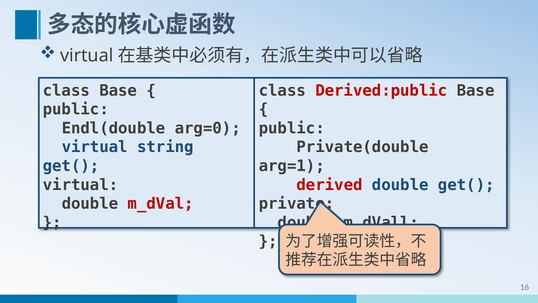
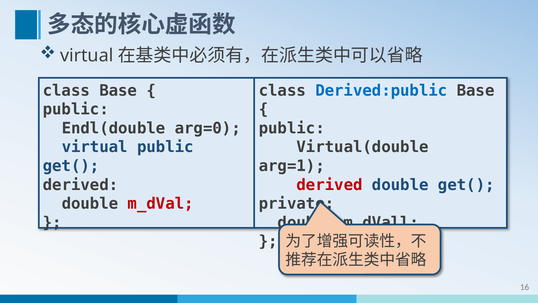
Derived:public colour: red -> blue
virtual string: string -> public
Private(double: Private(double -> Virtual(double
virtual at (81, 185): virtual -> derived
